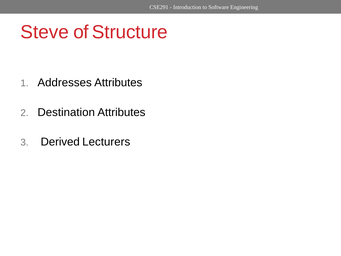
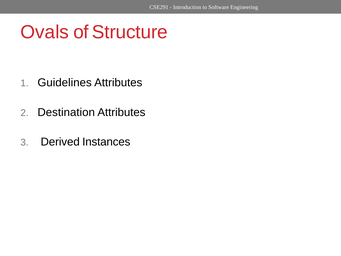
Steve: Steve -> Ovals
Addresses: Addresses -> Guidelines
Lecturers: Lecturers -> Instances
